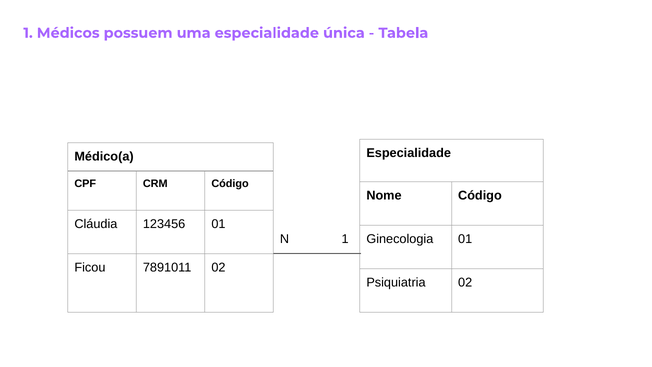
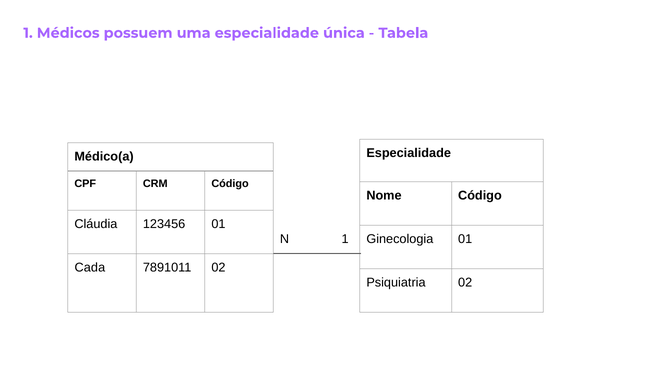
Ficou: Ficou -> Cada
